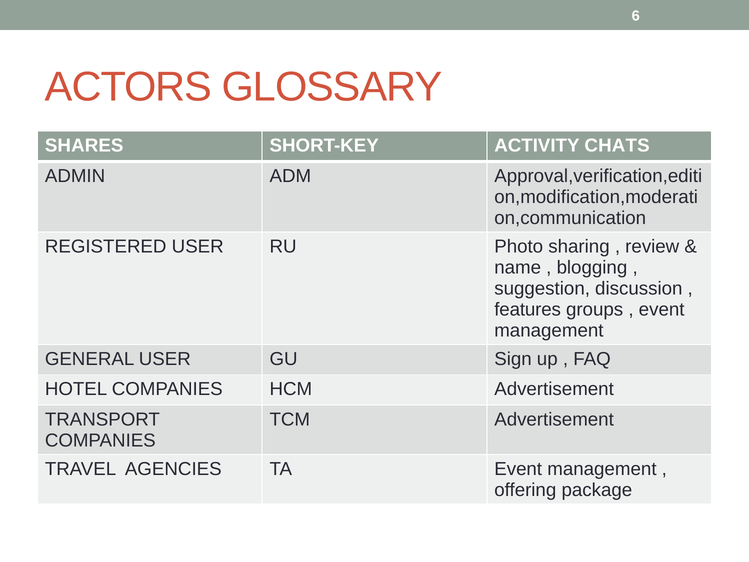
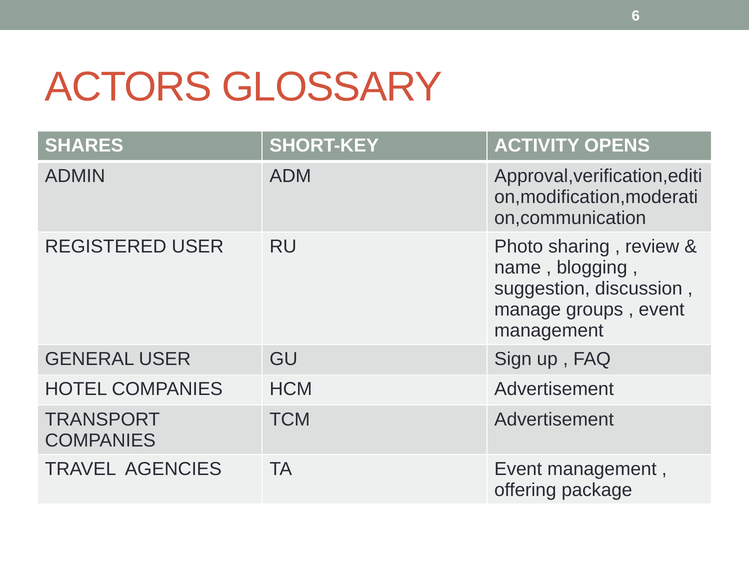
CHATS: CHATS -> OPENS
features: features -> manage
